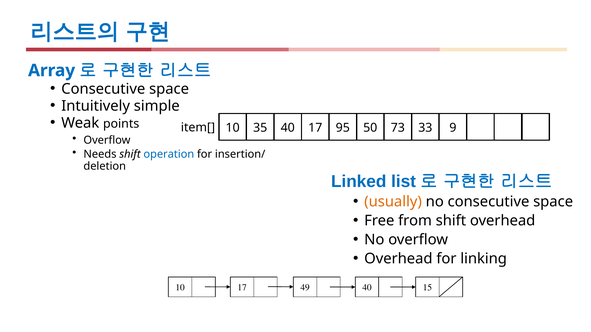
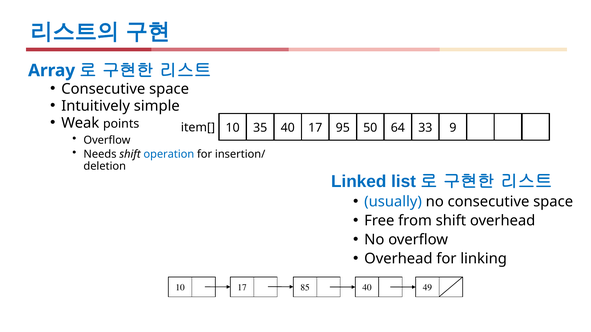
73: 73 -> 64
usually colour: orange -> blue
49: 49 -> 85
15: 15 -> 49
